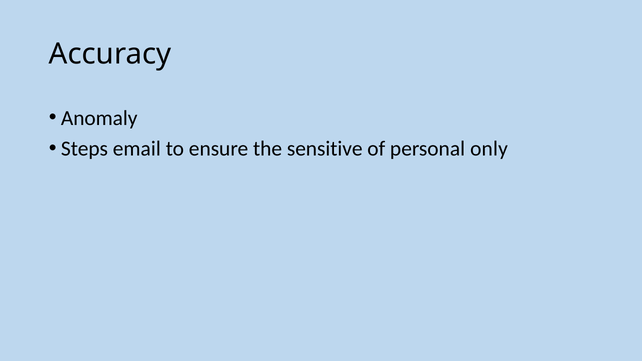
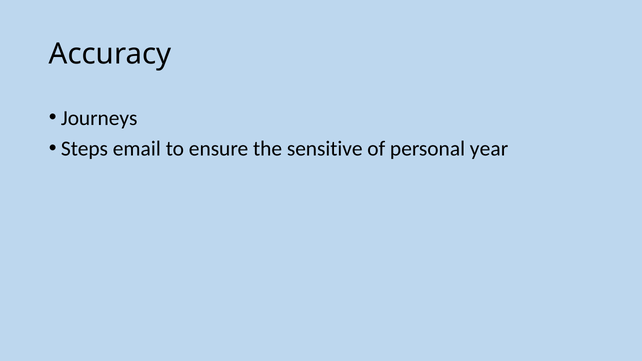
Anomaly: Anomaly -> Journeys
only: only -> year
